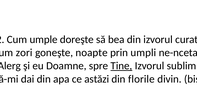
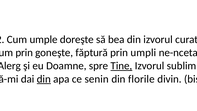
zori at (24, 53): zori -> prin
noapte: noapte -> făptură
din at (44, 79) underline: none -> present
astăzi: astăzi -> senin
